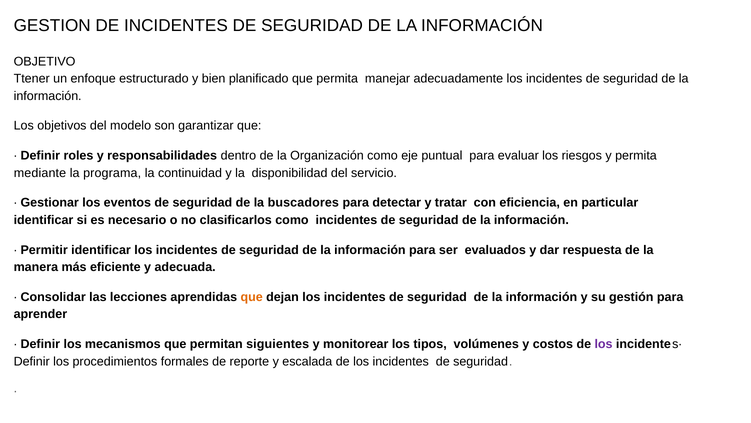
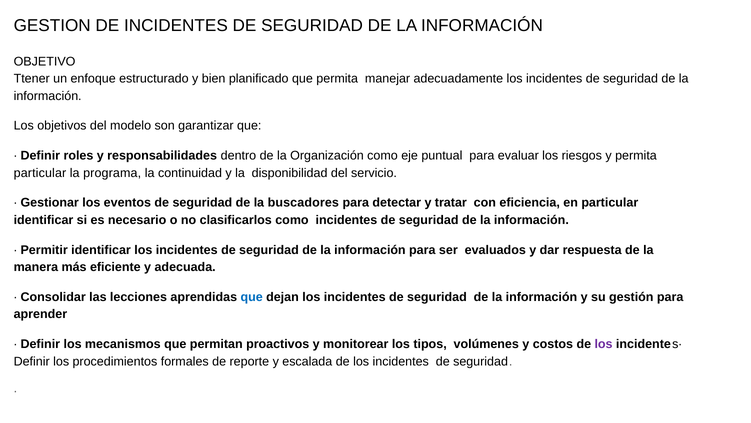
mediante at (40, 173): mediante -> particular
que at (252, 297) colour: orange -> blue
siguientes: siguientes -> proactivos
